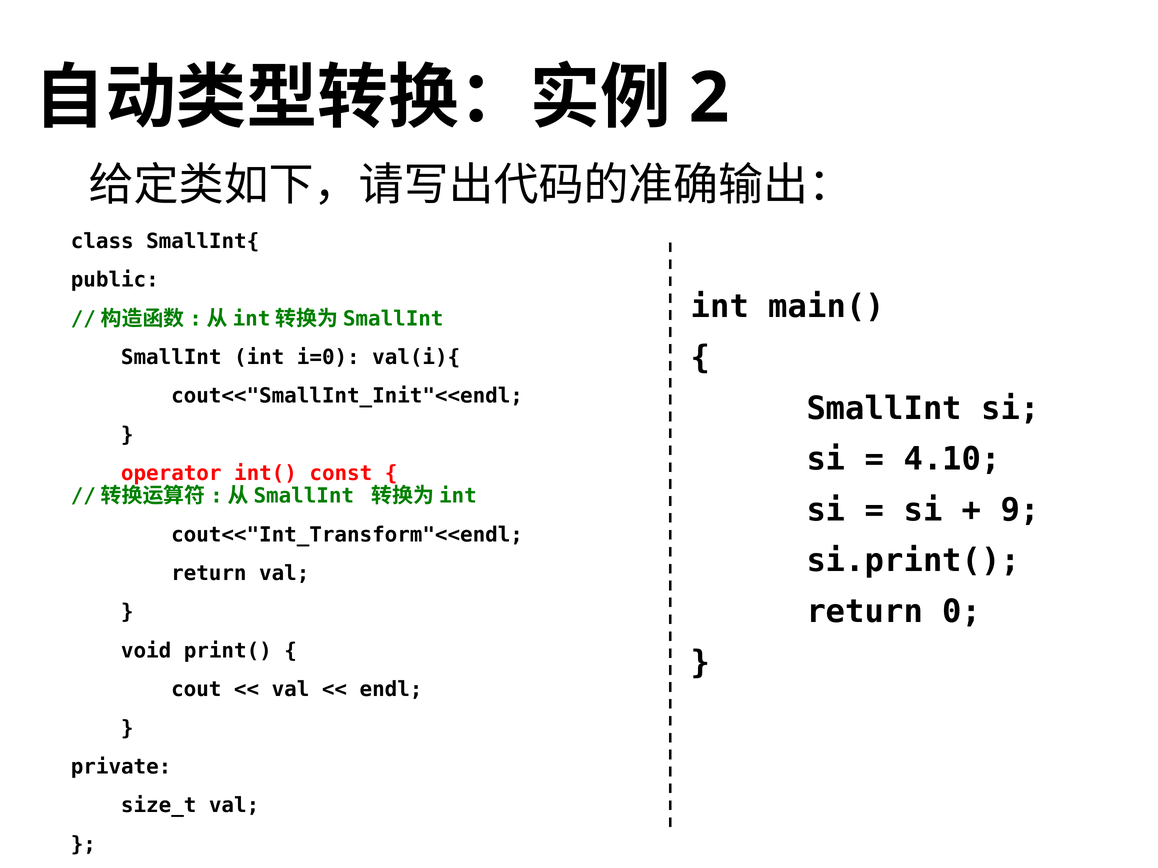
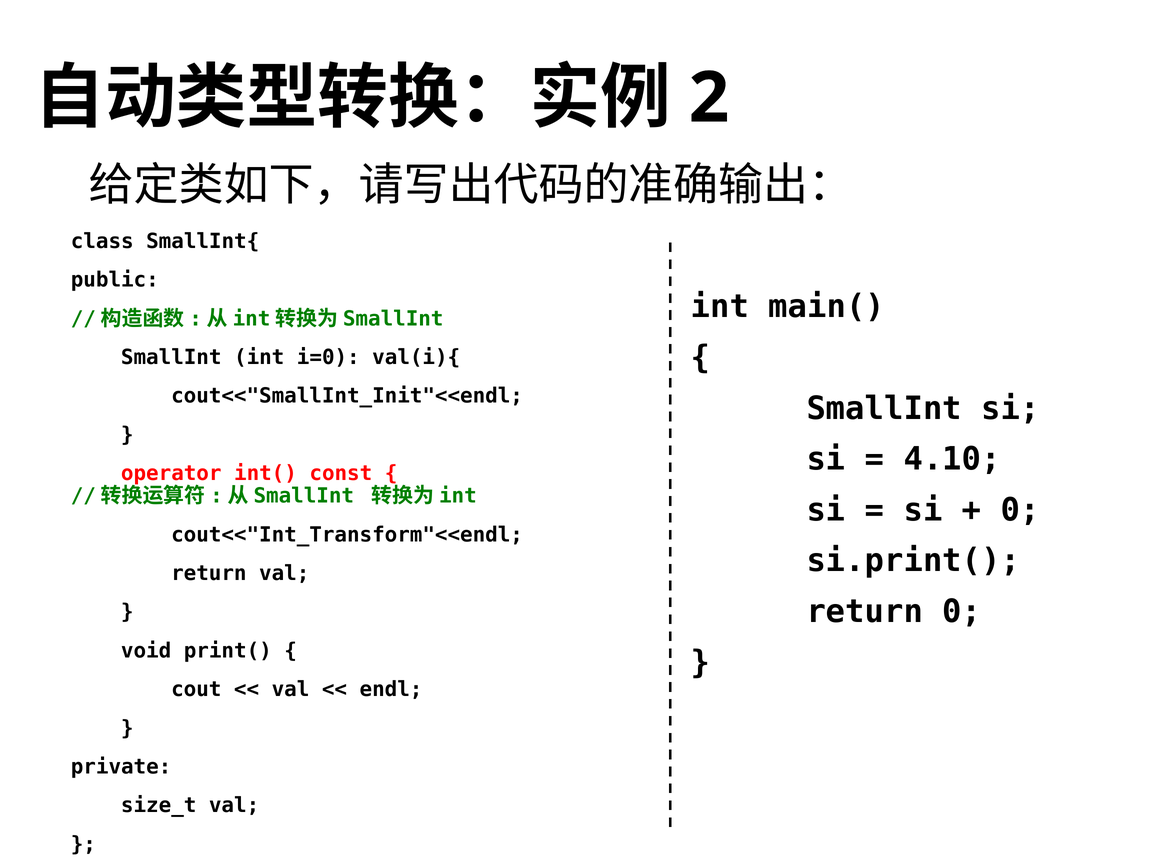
9 at (1020, 510): 9 -> 0
